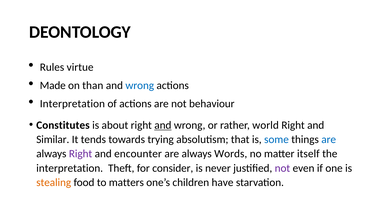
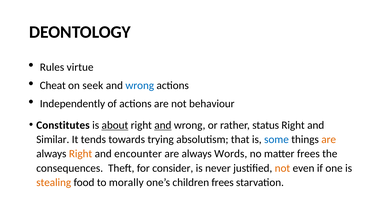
Made: Made -> Cheat
than: than -> seek
Interpretation at (72, 104): Interpretation -> Independently
about underline: none -> present
world: world -> status
are at (329, 139) colour: blue -> orange
Right at (81, 154) colour: purple -> orange
matter itself: itself -> frees
interpretation at (70, 168): interpretation -> consequences
not at (282, 168) colour: purple -> orange
matters: matters -> morally
children have: have -> frees
